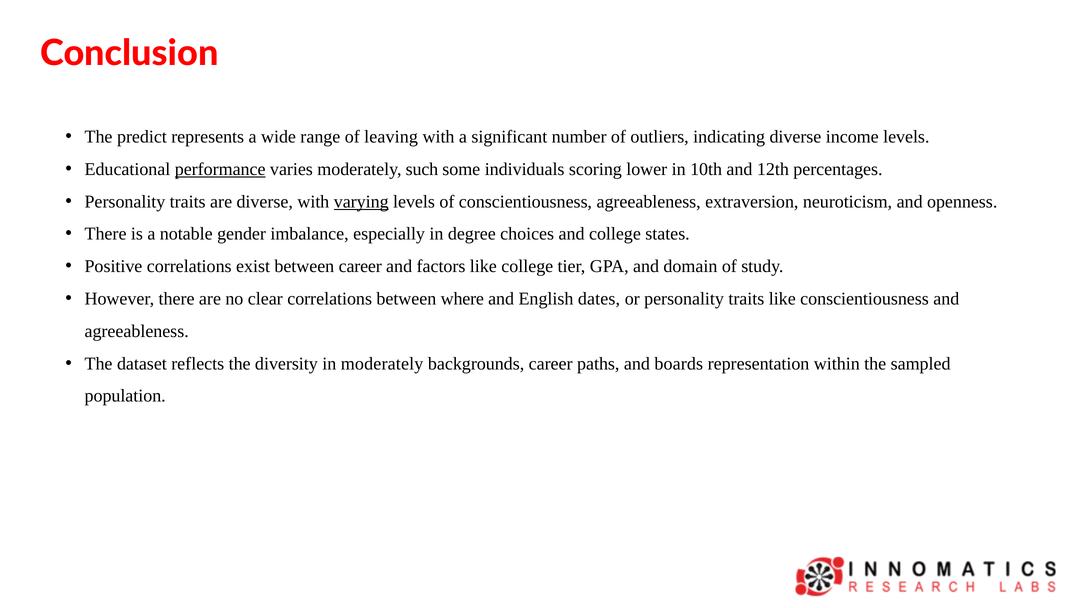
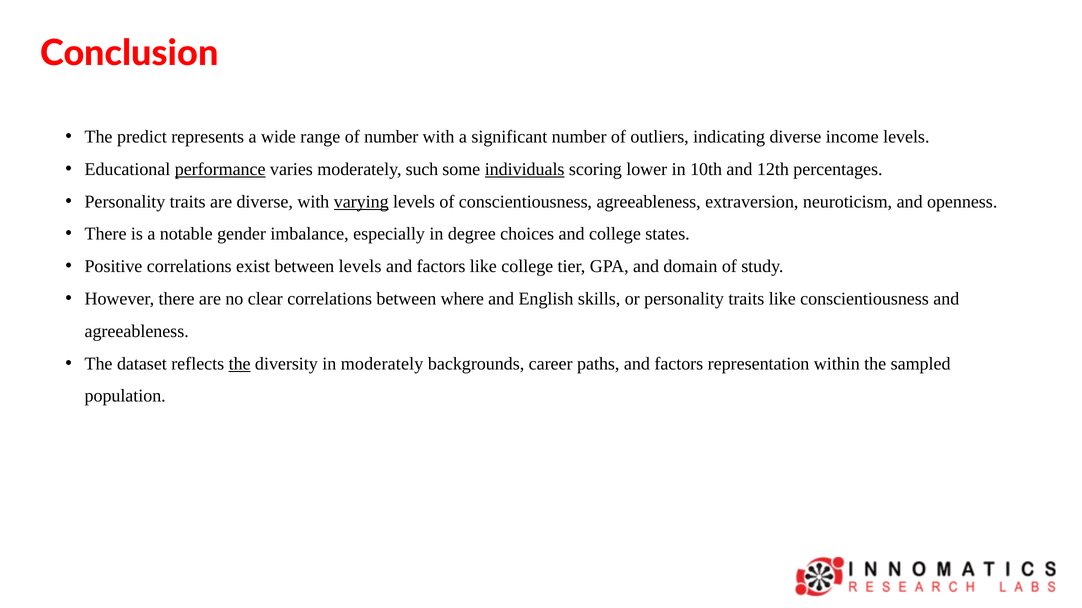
of leaving: leaving -> number
individuals underline: none -> present
between career: career -> levels
dates: dates -> skills
the at (240, 364) underline: none -> present
paths and boards: boards -> factors
